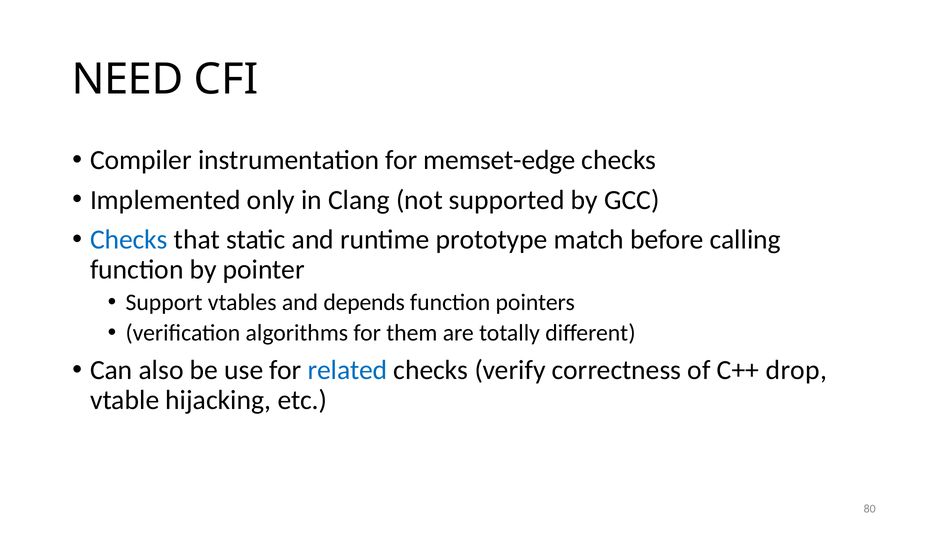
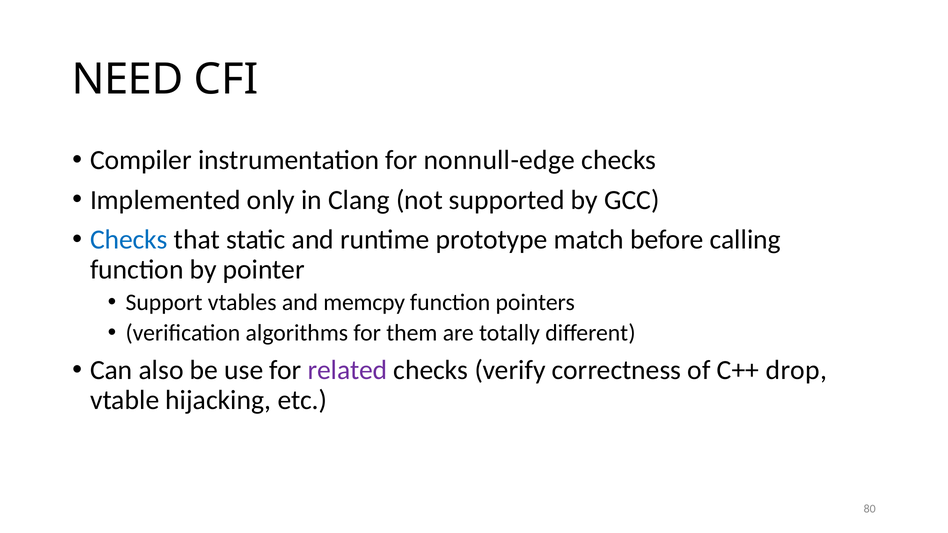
memset-edge: memset-edge -> nonnull-edge
depends: depends -> memcpy
related colour: blue -> purple
